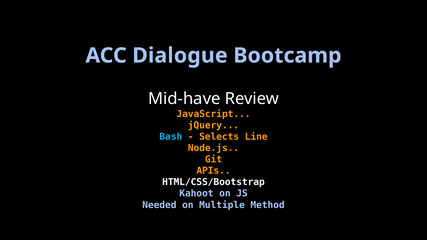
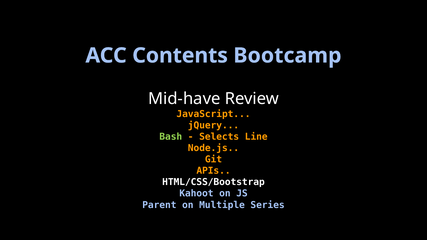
Dialogue: Dialogue -> Contents
Bash colour: light blue -> light green
Needed: Needed -> Parent
Method: Method -> Series
